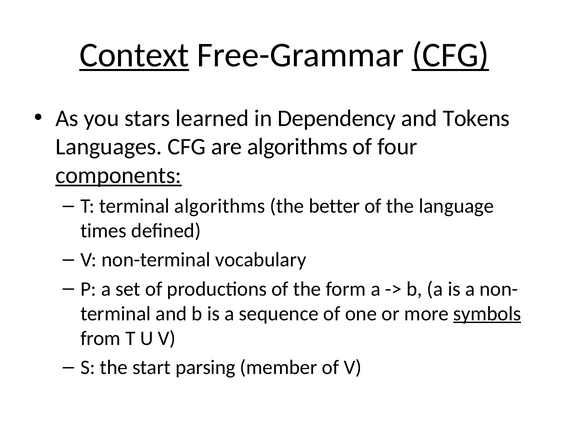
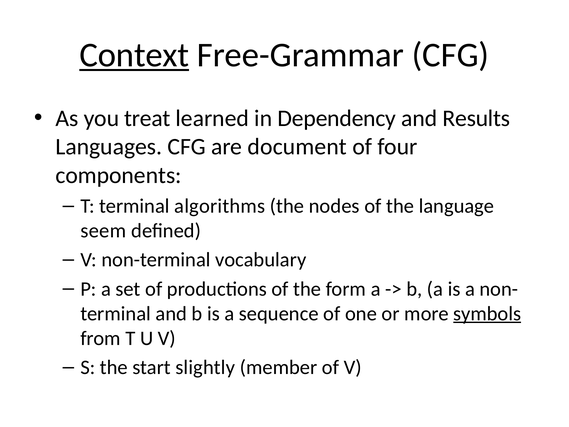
CFG at (450, 55) underline: present -> none
stars: stars -> treat
Tokens: Tokens -> Results
are algorithms: algorithms -> document
components underline: present -> none
better: better -> nodes
times: times -> seem
parsing: parsing -> slightly
